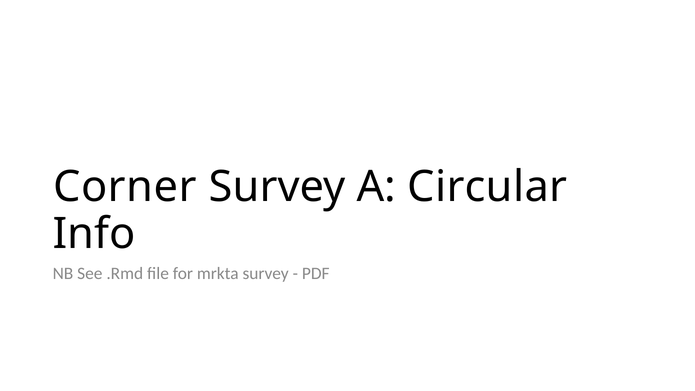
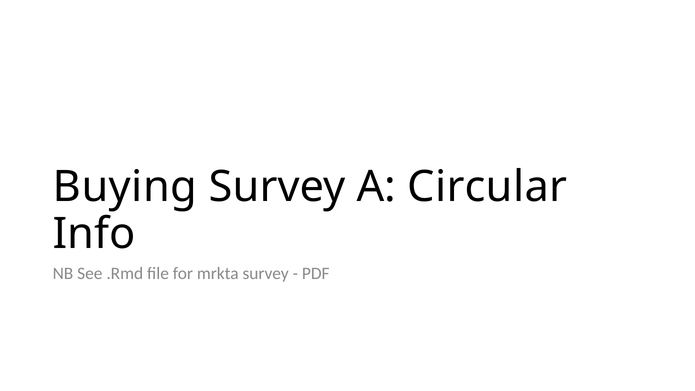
Corner: Corner -> Buying
